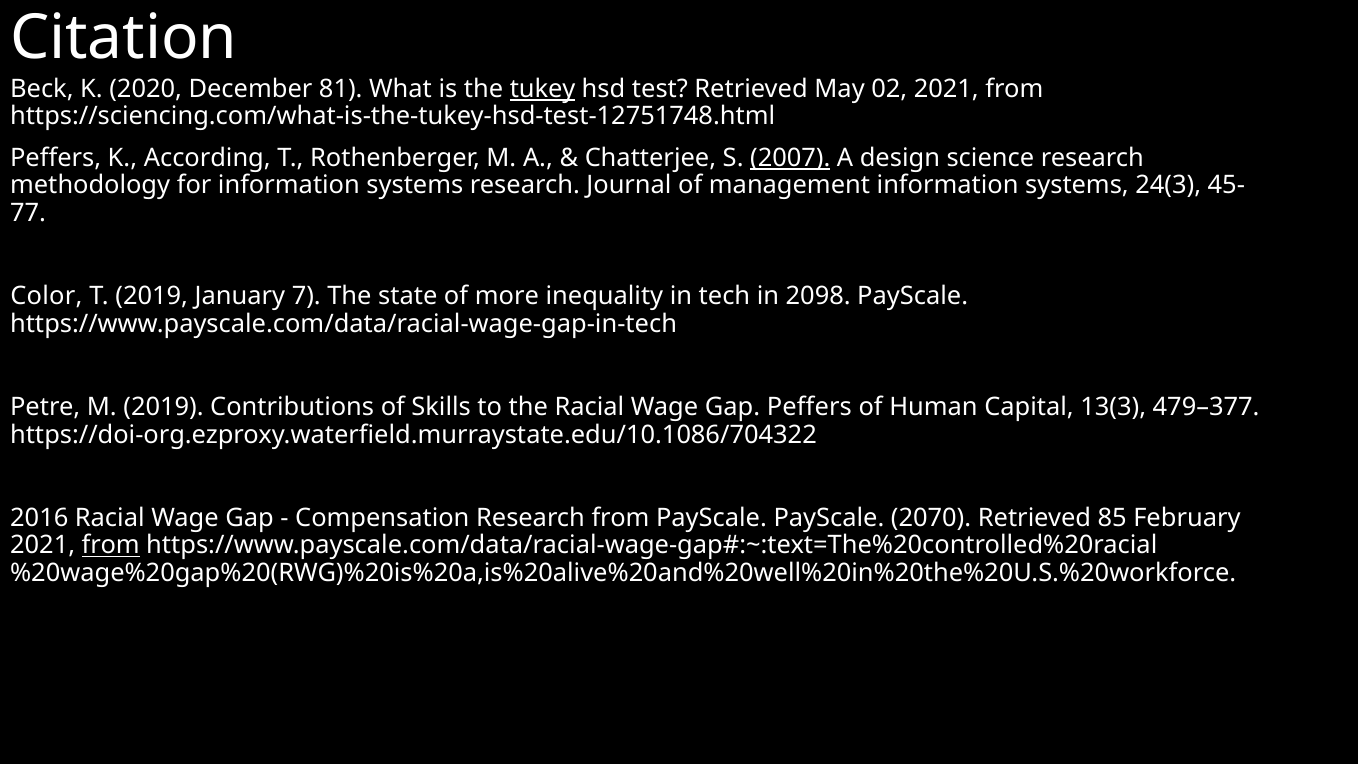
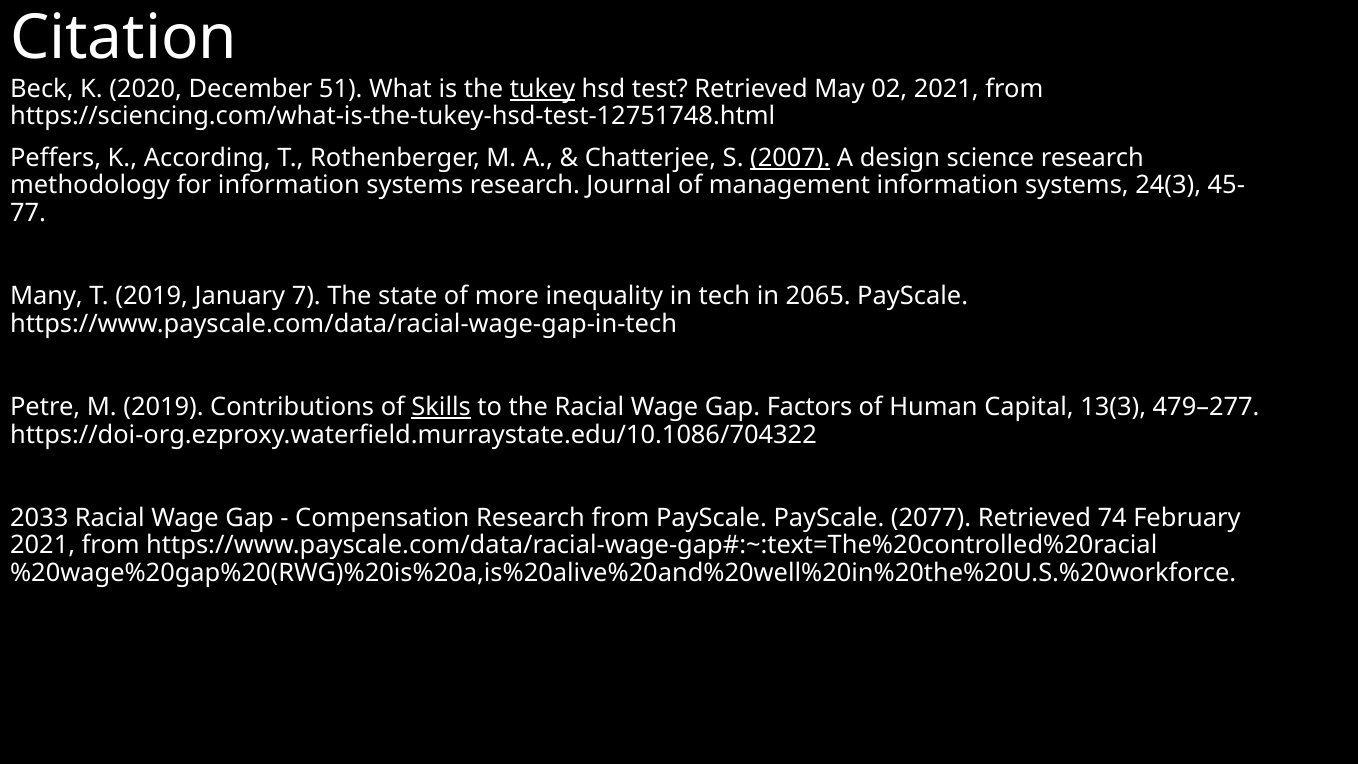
81: 81 -> 51
Color: Color -> Many
2098: 2098 -> 2065
Skills underline: none -> present
Gap Peffers: Peffers -> Factors
479–377: 479–377 -> 479–277
2016: 2016 -> 2033
2070: 2070 -> 2077
85: 85 -> 74
from at (111, 545) underline: present -> none
